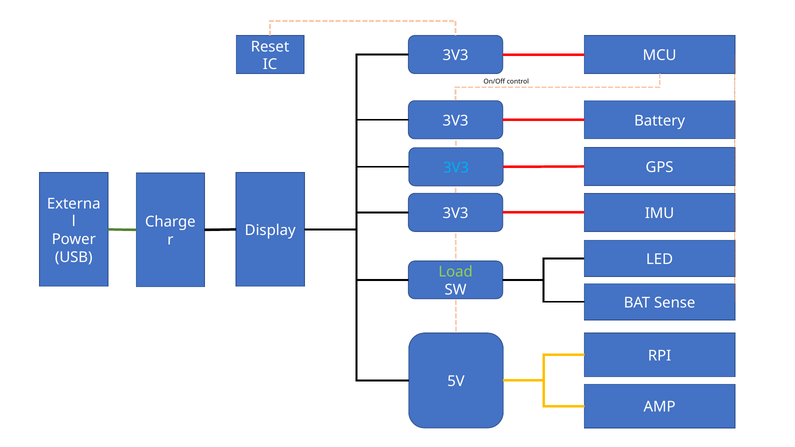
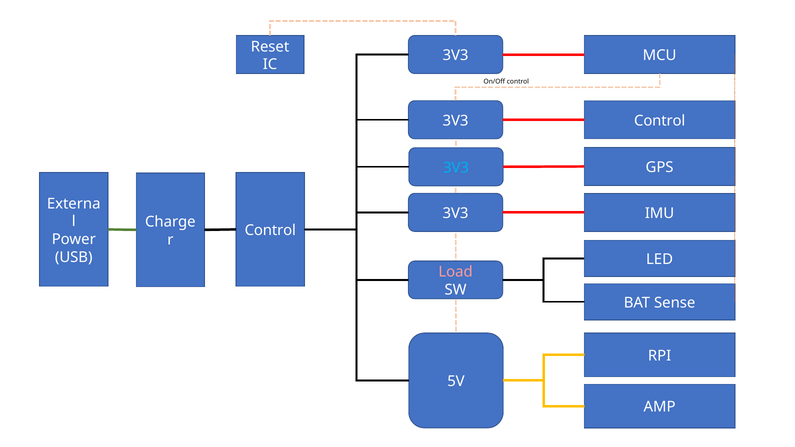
Battery at (660, 121): Battery -> Control
Display at (270, 231): Display -> Control
Load colour: light green -> pink
